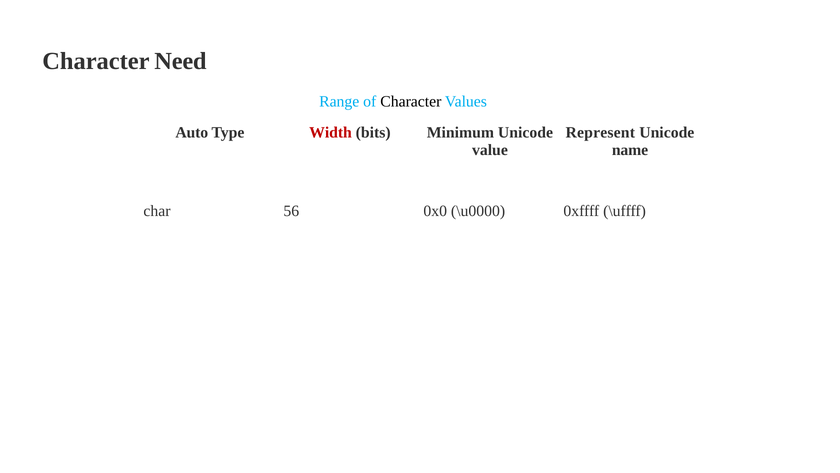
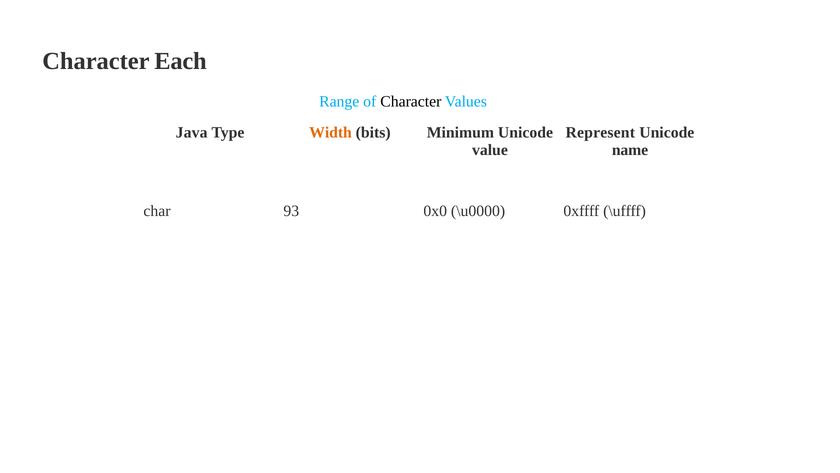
Need: Need -> Each
Auto: Auto -> Java
Width colour: red -> orange
56: 56 -> 93
